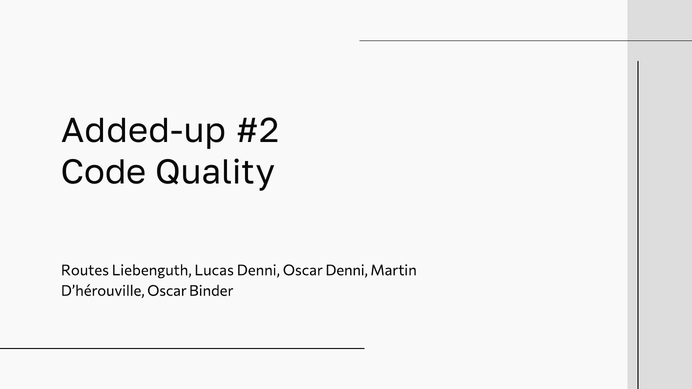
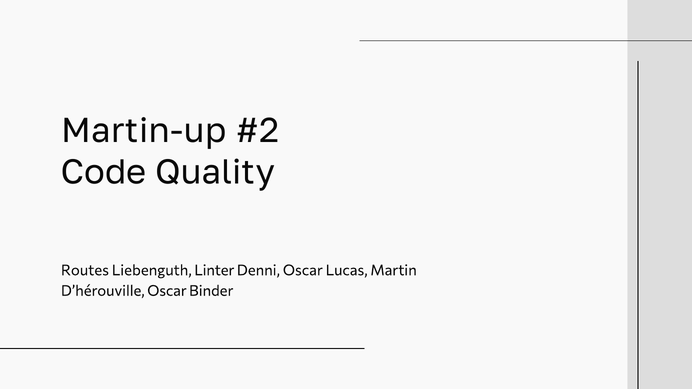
Added-up: Added-up -> Martin-up
Lucas: Lucas -> Linter
Oscar Denni: Denni -> Lucas
